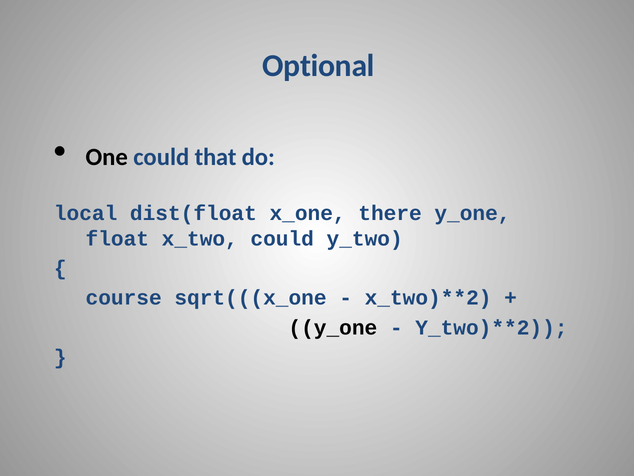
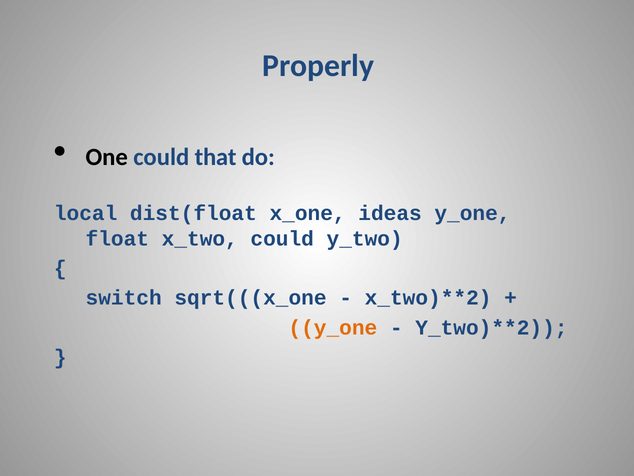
Optional: Optional -> Properly
there: there -> ideas
course: course -> switch
y_one at (333, 327) colour: black -> orange
